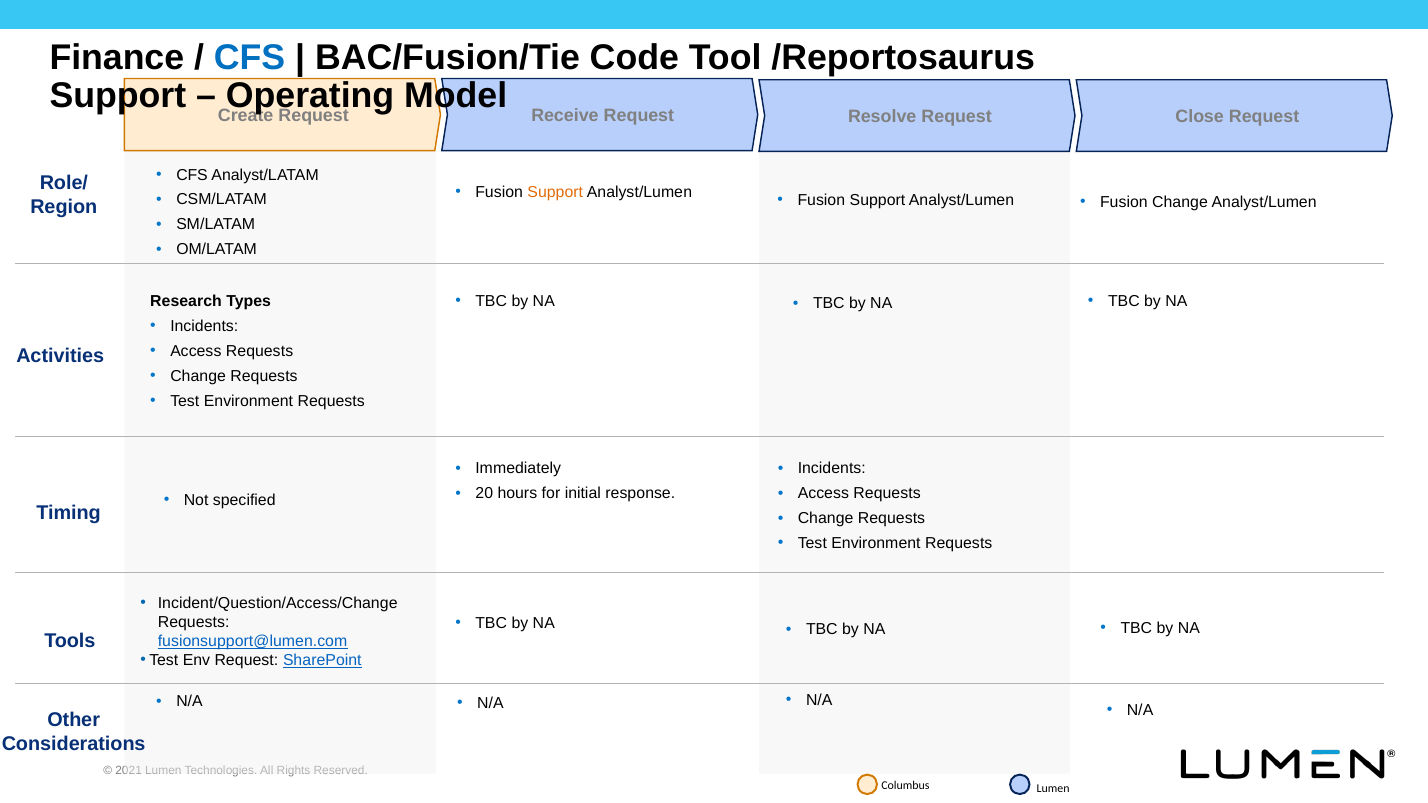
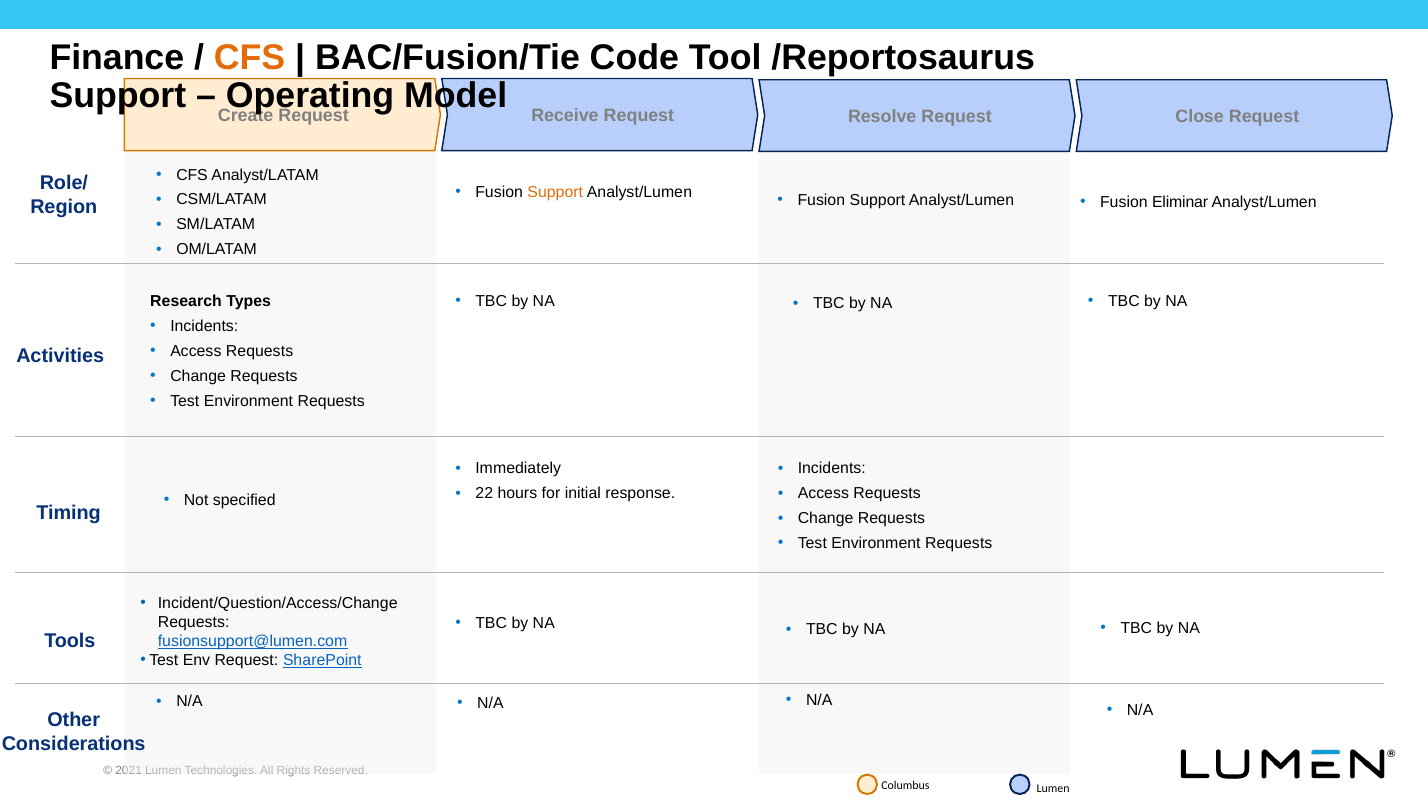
CFS at (250, 57) colour: blue -> orange
Fusion Change: Change -> Eliminar
20: 20 -> 22
